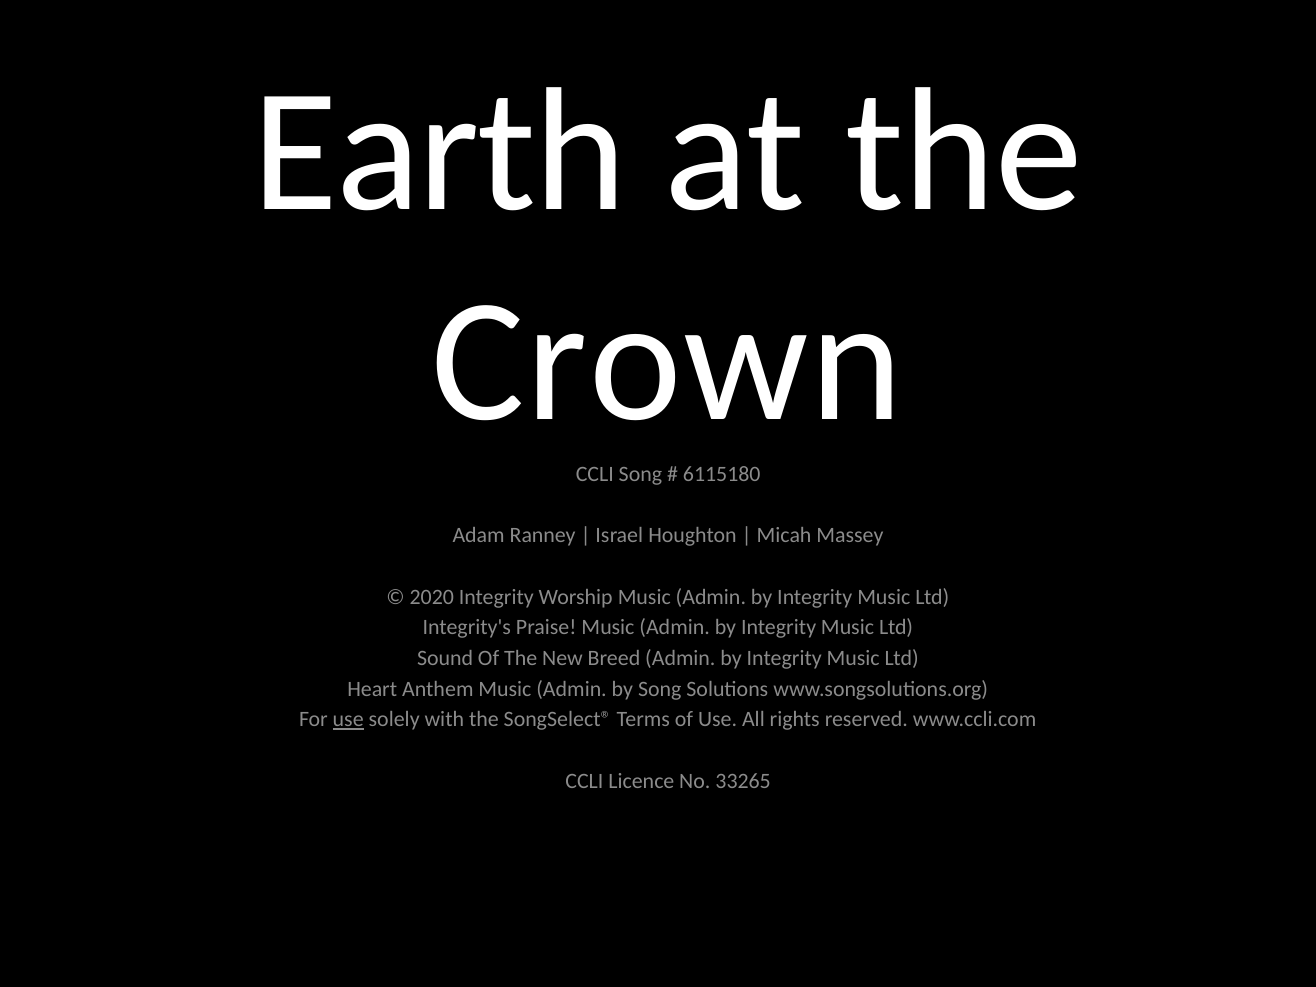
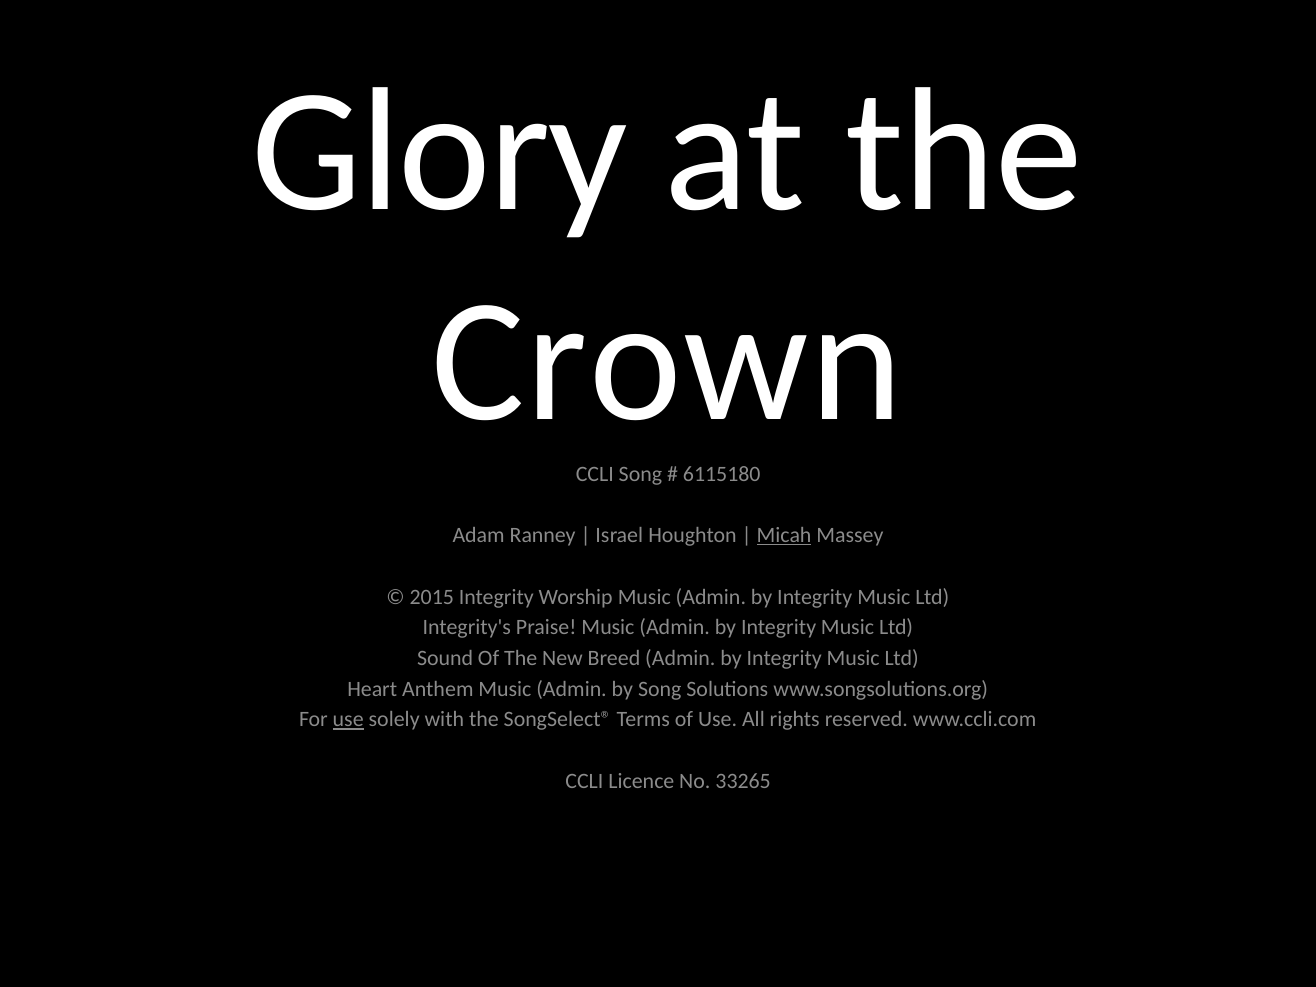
Earth: Earth -> Glory
Micah underline: none -> present
2020: 2020 -> 2015
